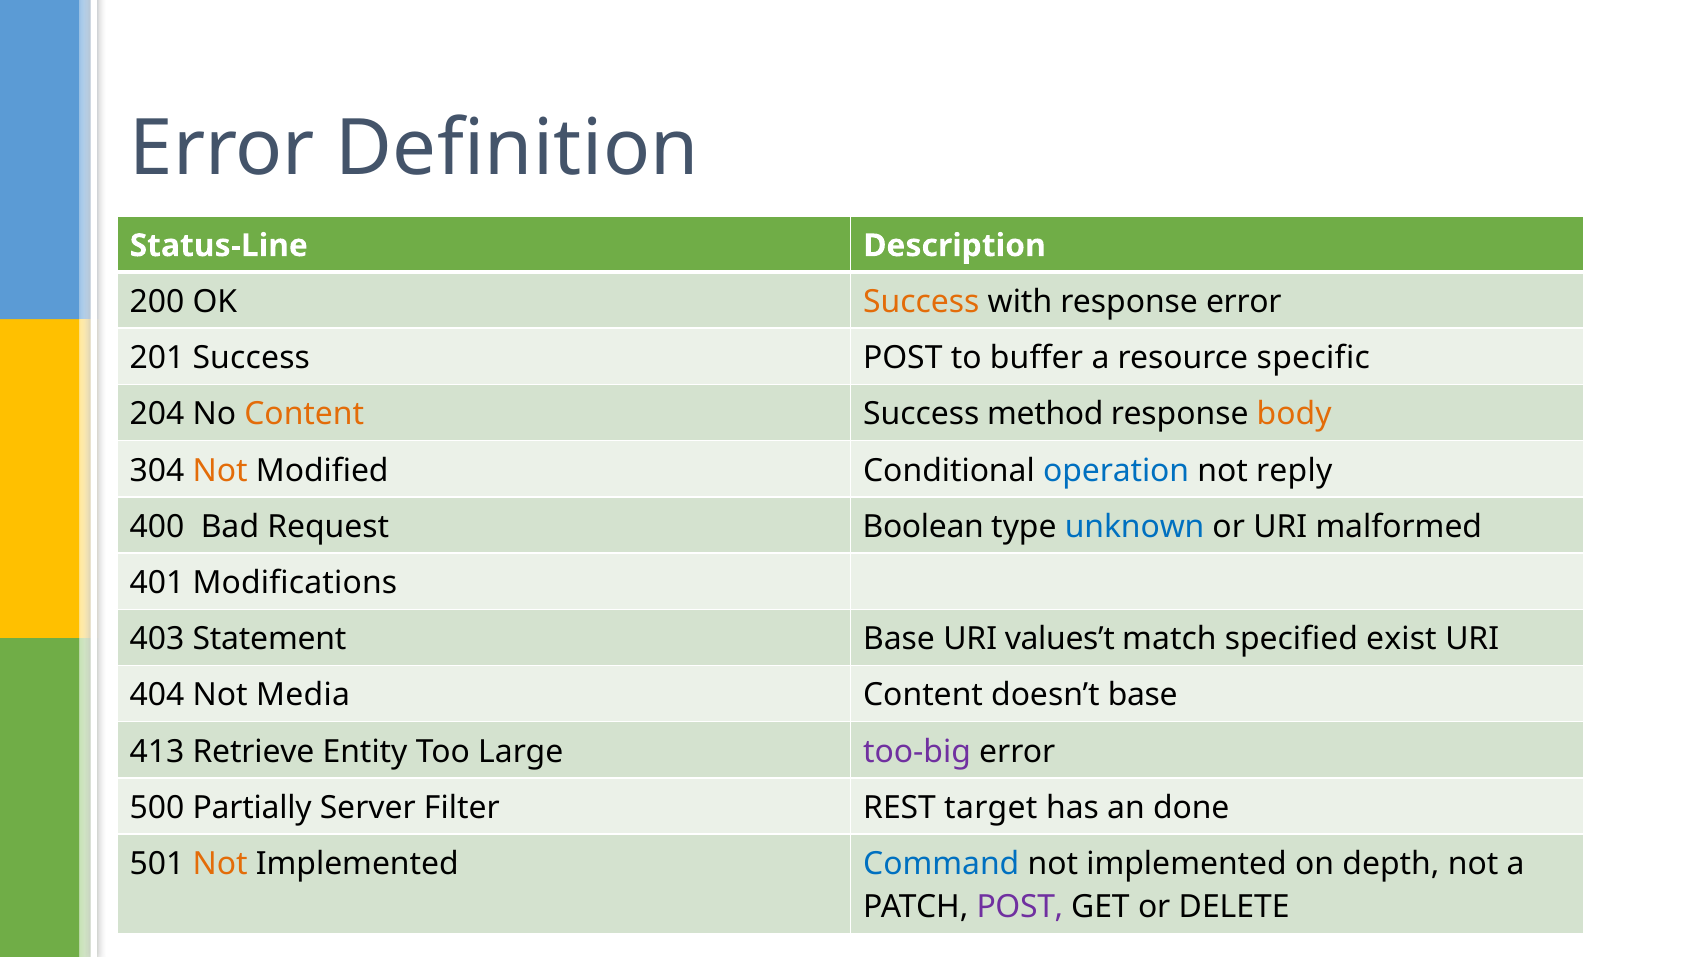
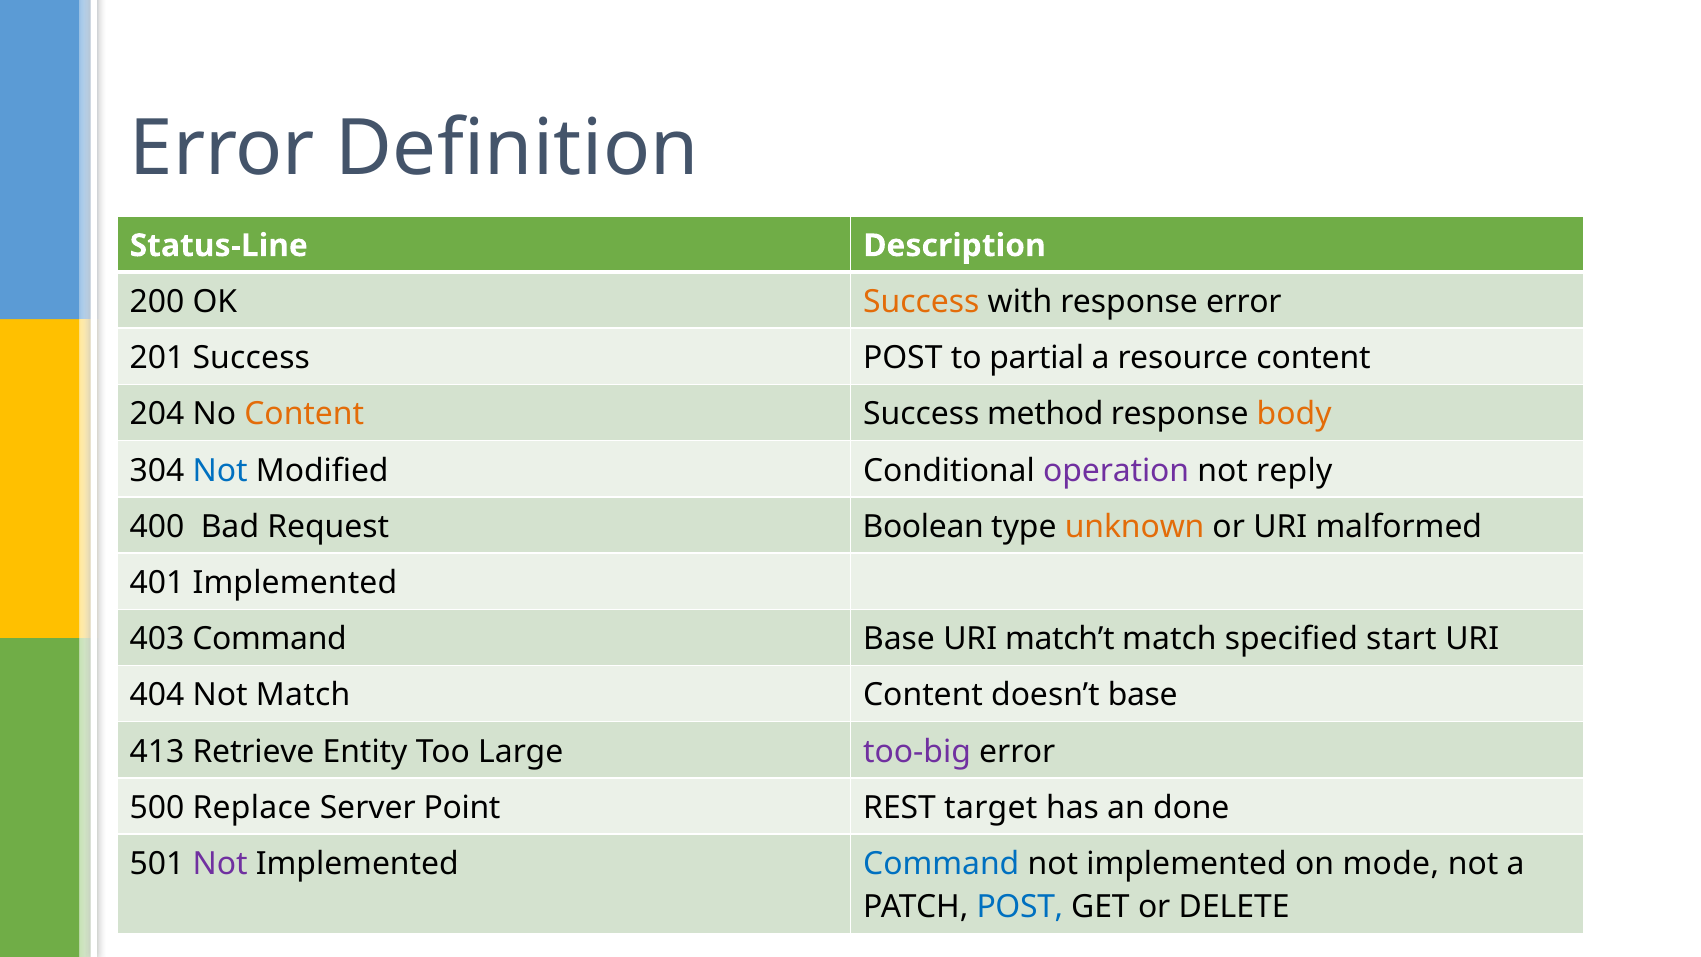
buffer: buffer -> partial
resource specific: specific -> content
Not at (220, 470) colour: orange -> blue
operation colour: blue -> purple
unknown colour: blue -> orange
401 Modifications: Modifications -> Implemented
403 Statement: Statement -> Command
values’t: values’t -> match’t
exist: exist -> start
Not Media: Media -> Match
Partially: Partially -> Replace
Filter: Filter -> Point
Not at (220, 864) colour: orange -> purple
depth: depth -> mode
POST at (1020, 907) colour: purple -> blue
